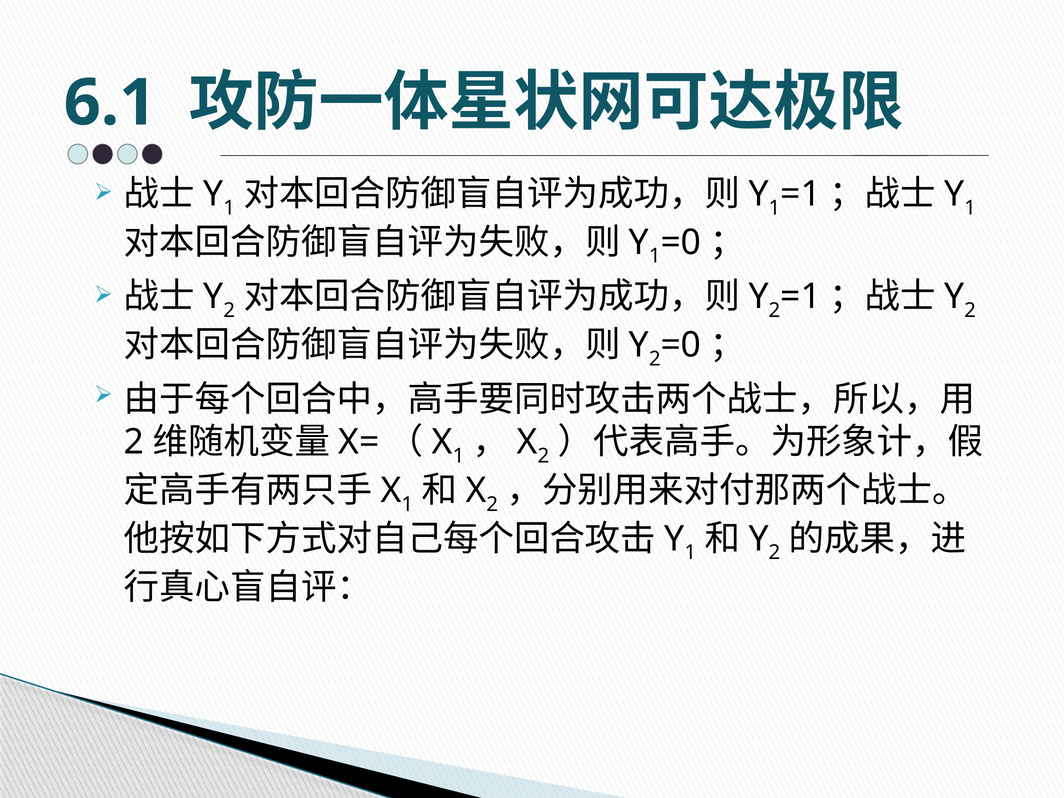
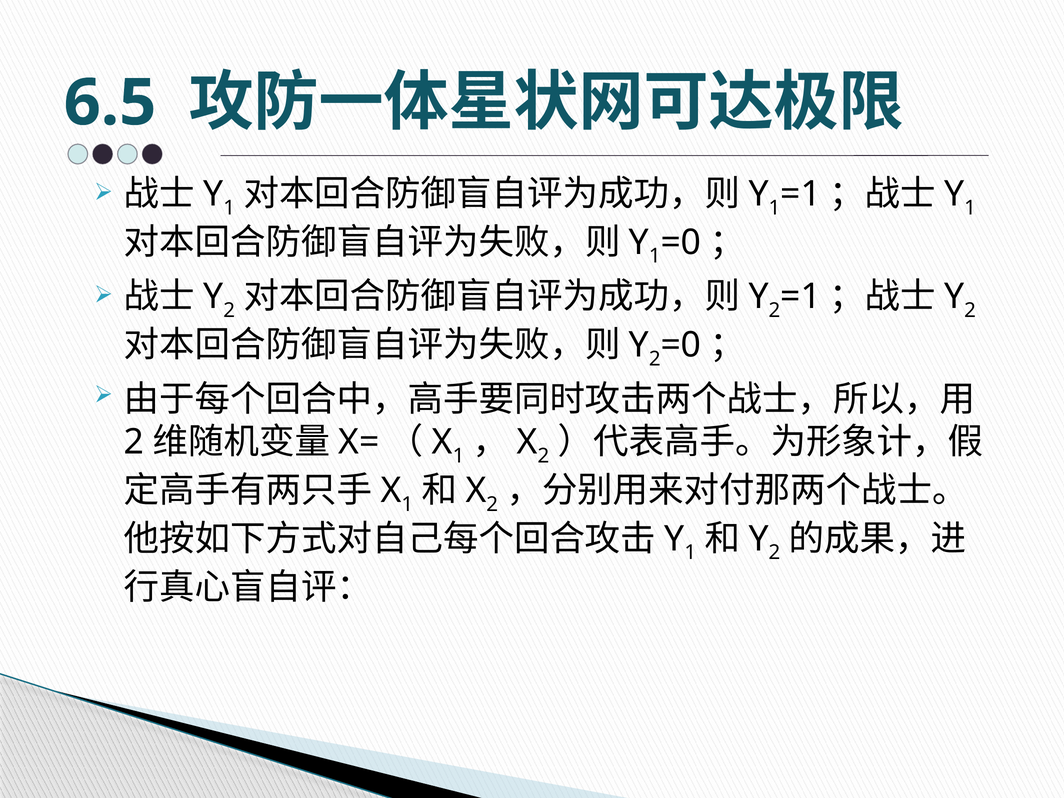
6.1: 6.1 -> 6.5
